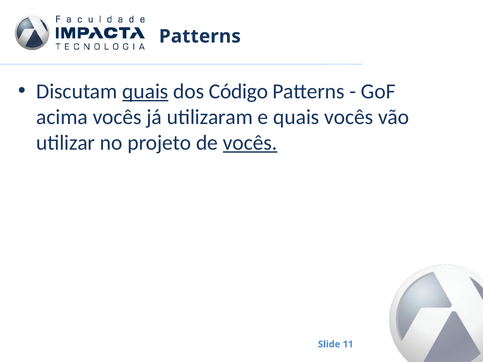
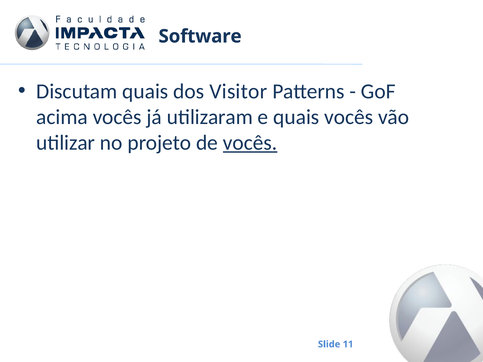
Patterns at (200, 36): Patterns -> Software
quais at (145, 91) underline: present -> none
Código: Código -> Visitor
